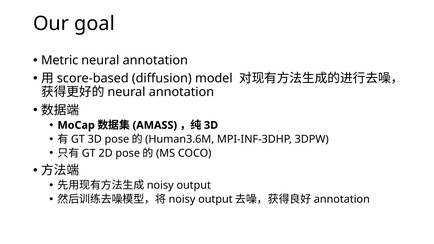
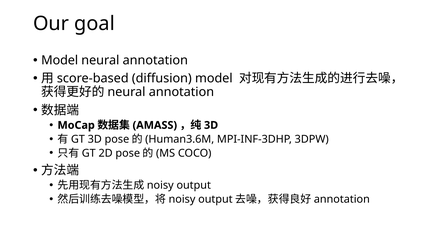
Metric at (60, 60): Metric -> Model
